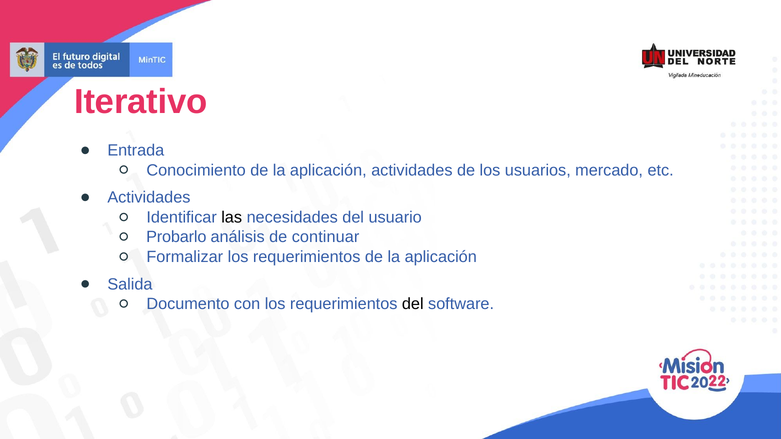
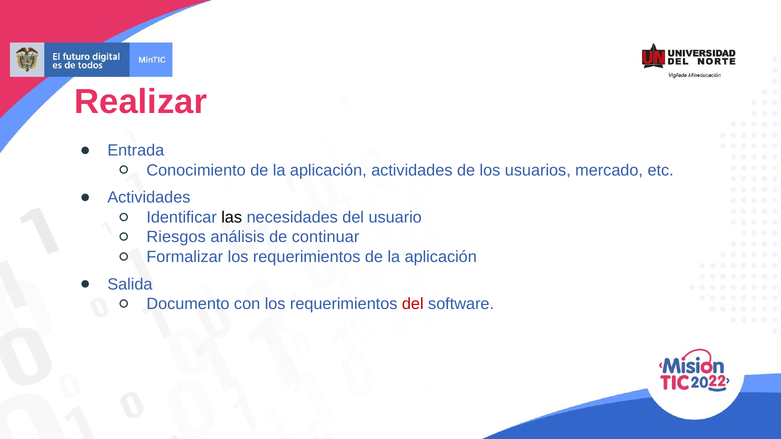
Iterativo: Iterativo -> Realizar
Probarlo: Probarlo -> Riesgos
del at (413, 304) colour: black -> red
